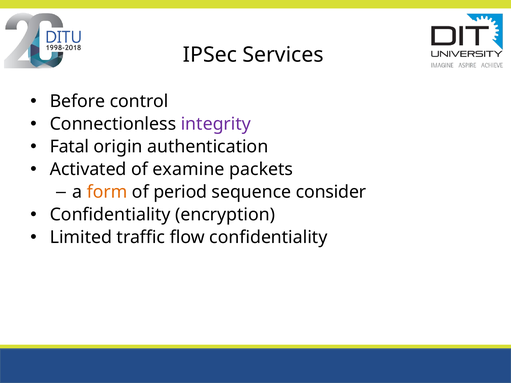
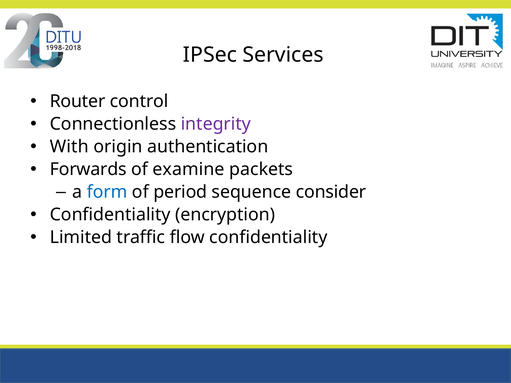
Before: Before -> Router
Fatal: Fatal -> With
Activated: Activated -> Forwards
form colour: orange -> blue
